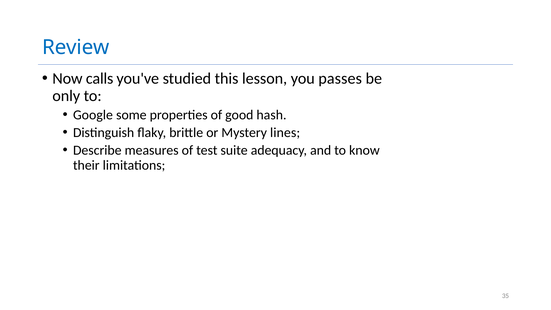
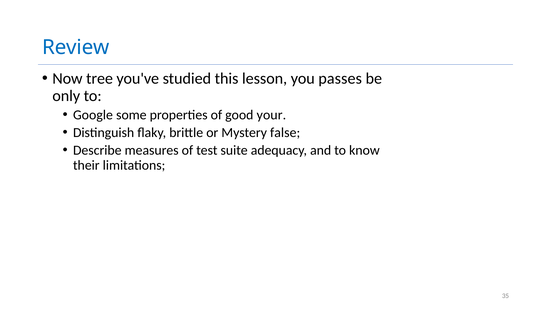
calls: calls -> tree
hash: hash -> your
lines: lines -> false
